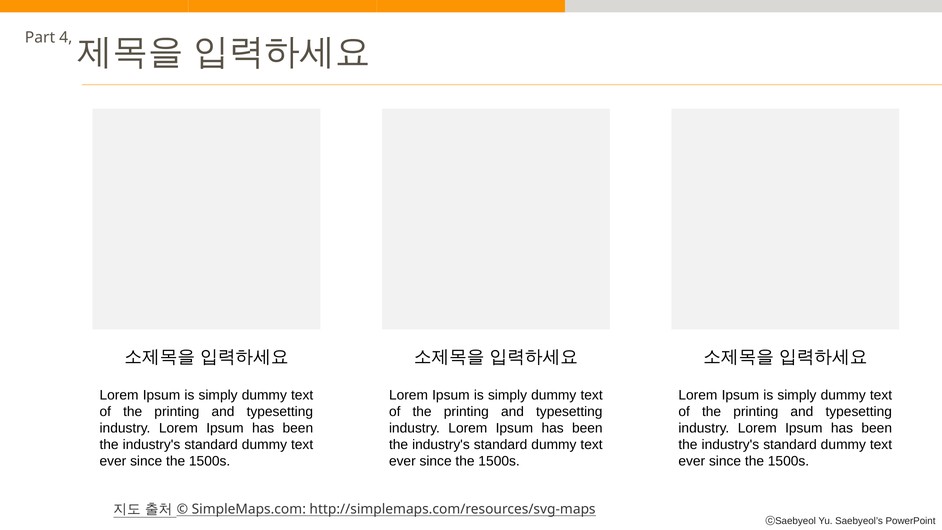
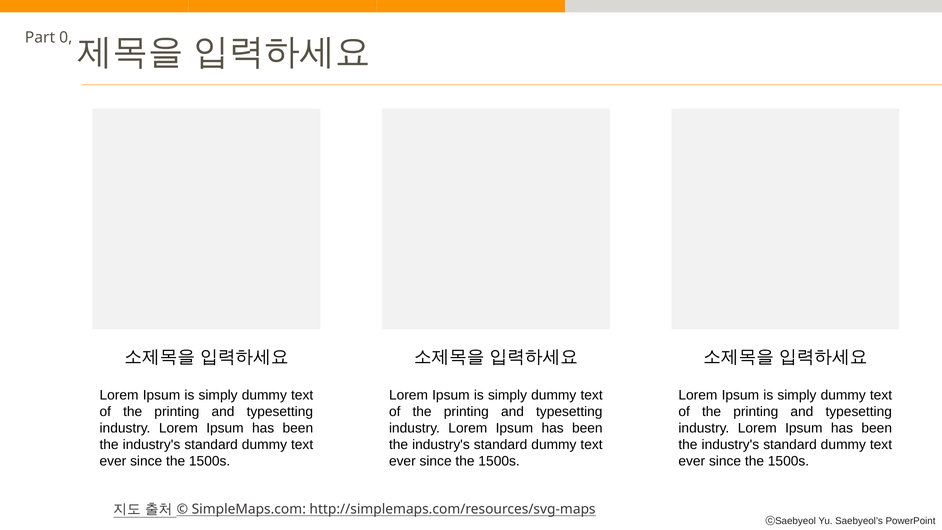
4: 4 -> 0
